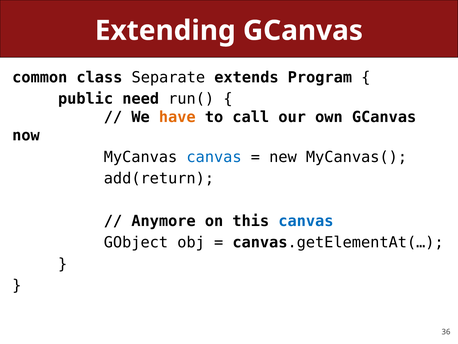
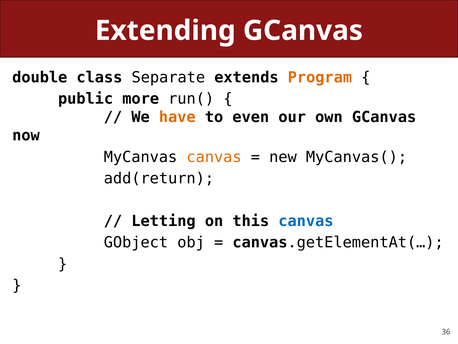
common: common -> double
Program colour: black -> orange
need: need -> more
call: call -> even
canvas at (214, 157) colour: blue -> orange
Anymore: Anymore -> Letting
